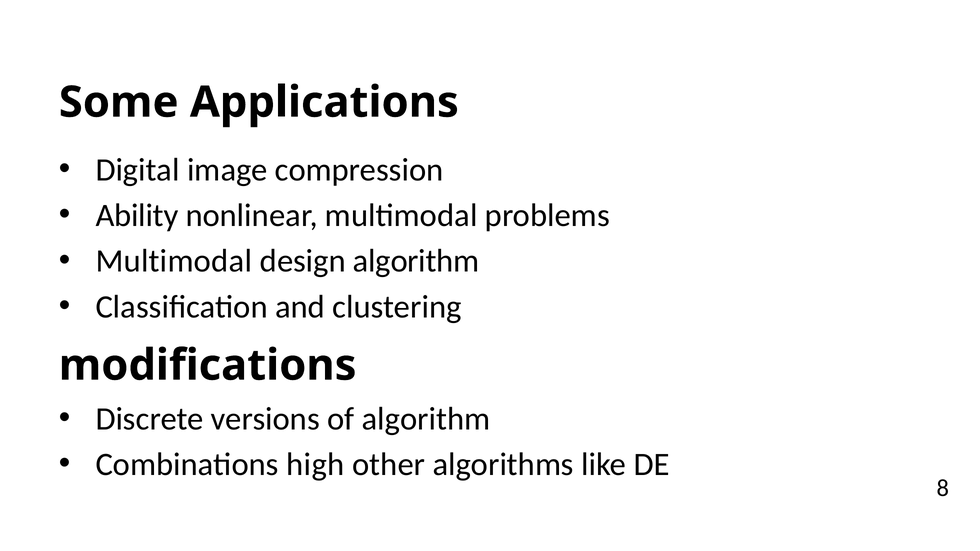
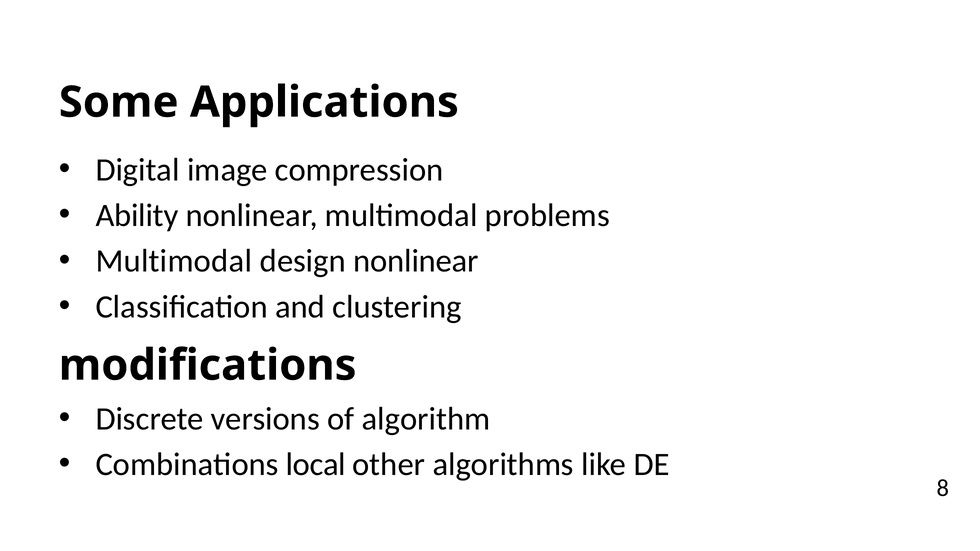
design algorithm: algorithm -> nonlinear
high: high -> local
